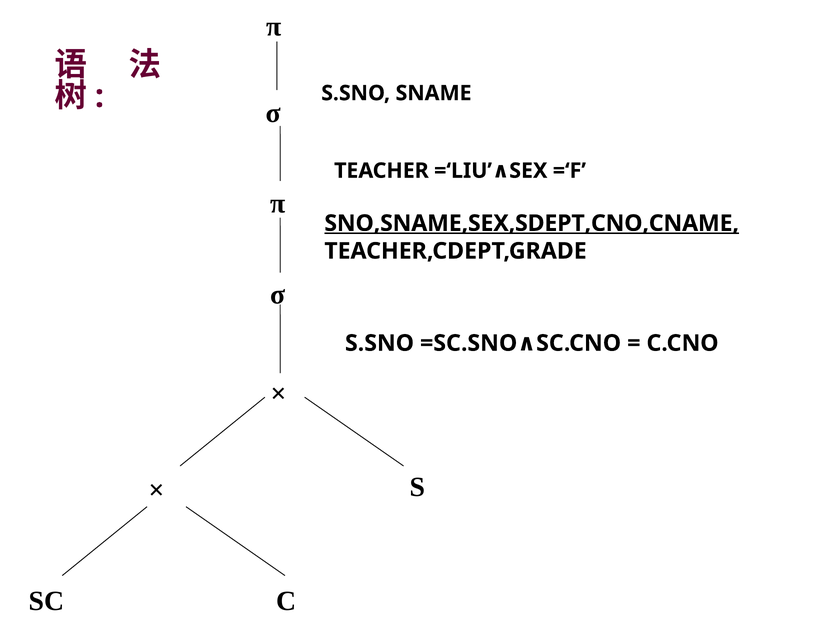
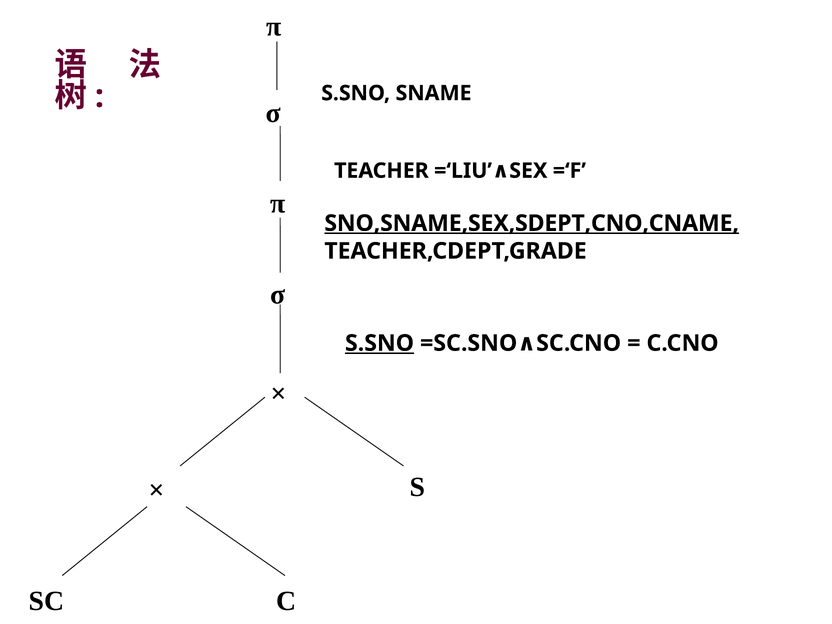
S.SNO at (379, 343) underline: none -> present
